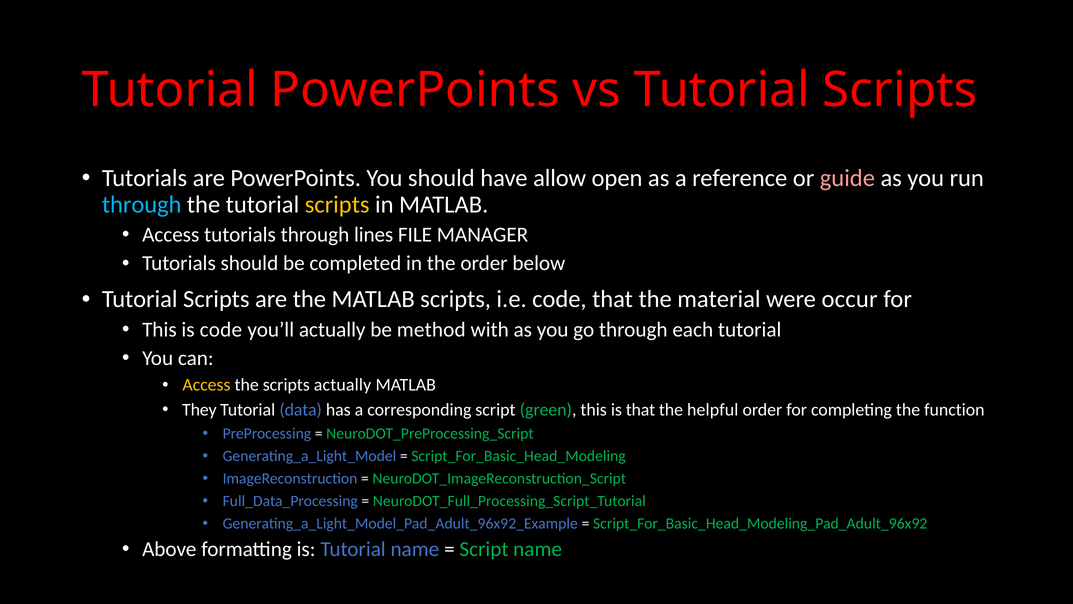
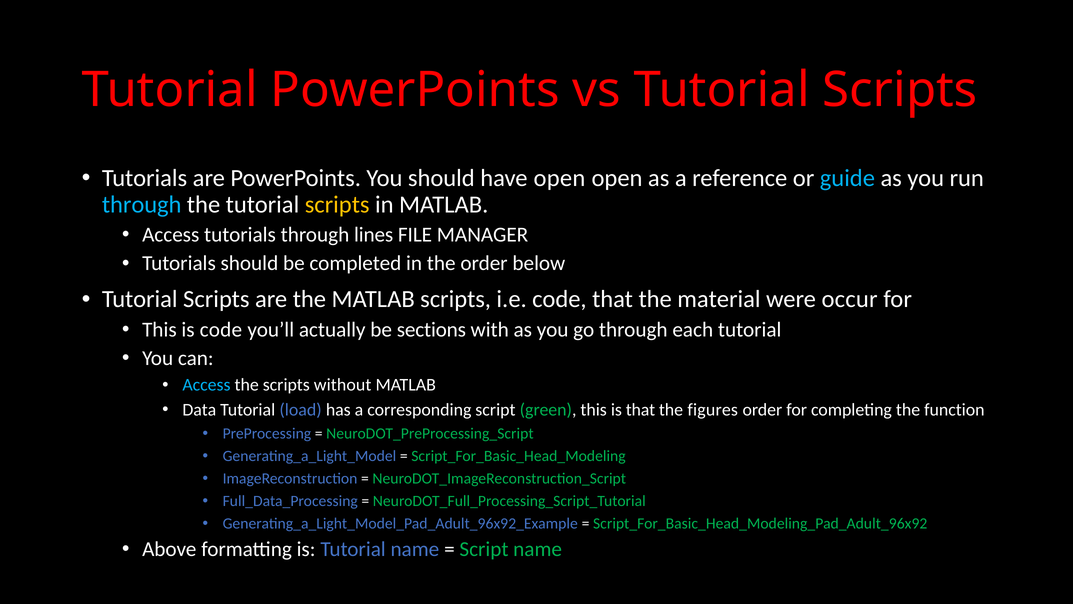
have allow: allow -> open
guide colour: pink -> light blue
method: method -> sections
Access at (206, 385) colour: yellow -> light blue
scripts actually: actually -> without
They: They -> Data
data: data -> load
helpful: helpful -> figures
